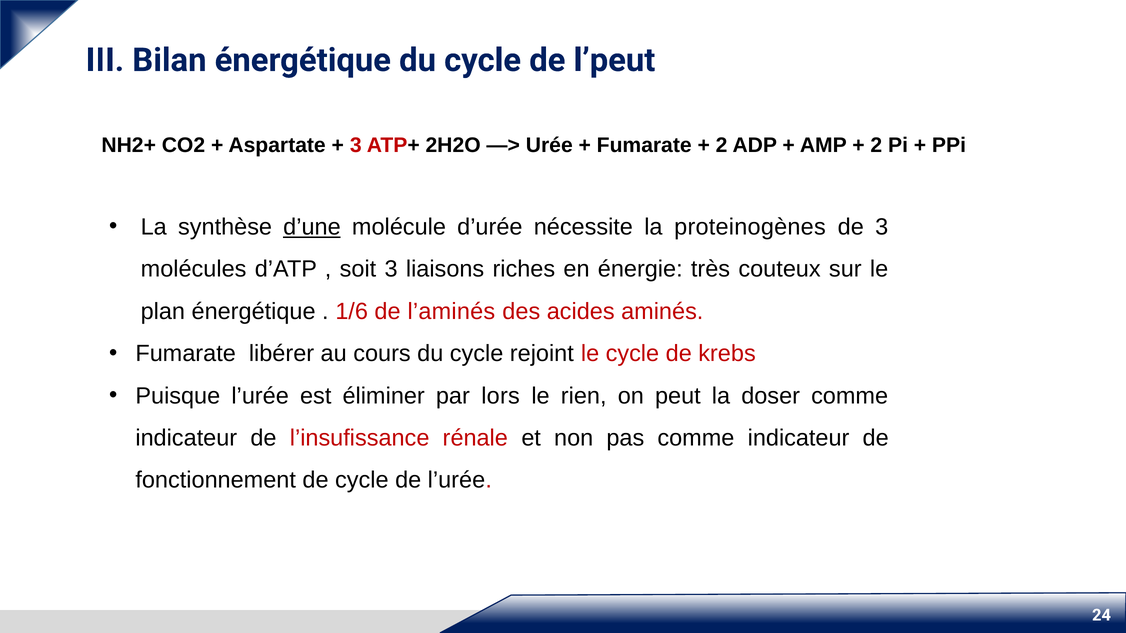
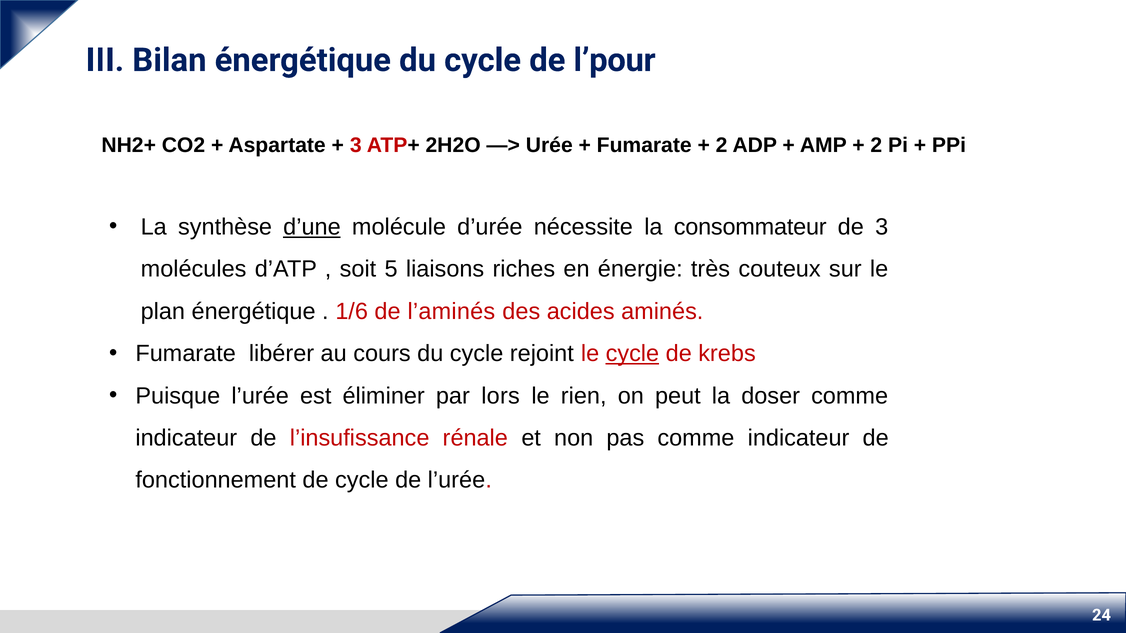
l’peut: l’peut -> l’pour
proteinogènes: proteinogènes -> consommateur
soit 3: 3 -> 5
cycle at (632, 354) underline: none -> present
